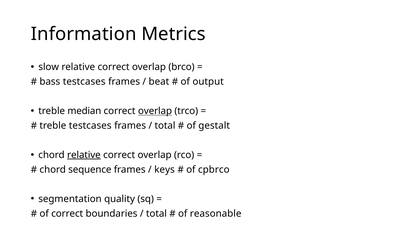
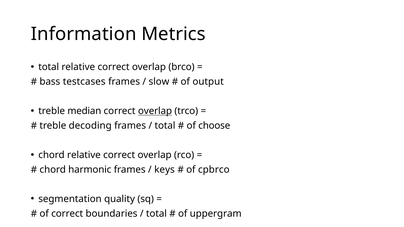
slow at (49, 67): slow -> total
beat: beat -> slow
treble testcases: testcases -> decoding
gestalt: gestalt -> choose
relative at (84, 155) underline: present -> none
sequence: sequence -> harmonic
reasonable: reasonable -> uppergram
